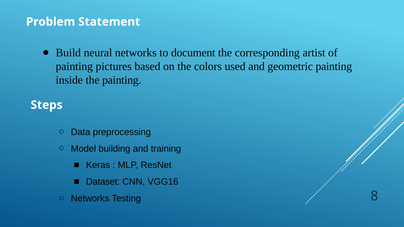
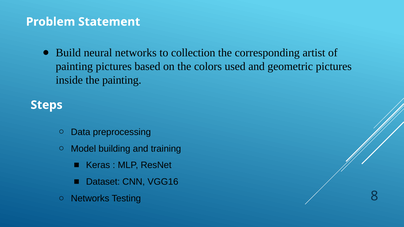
document: document -> collection
geometric painting: painting -> pictures
